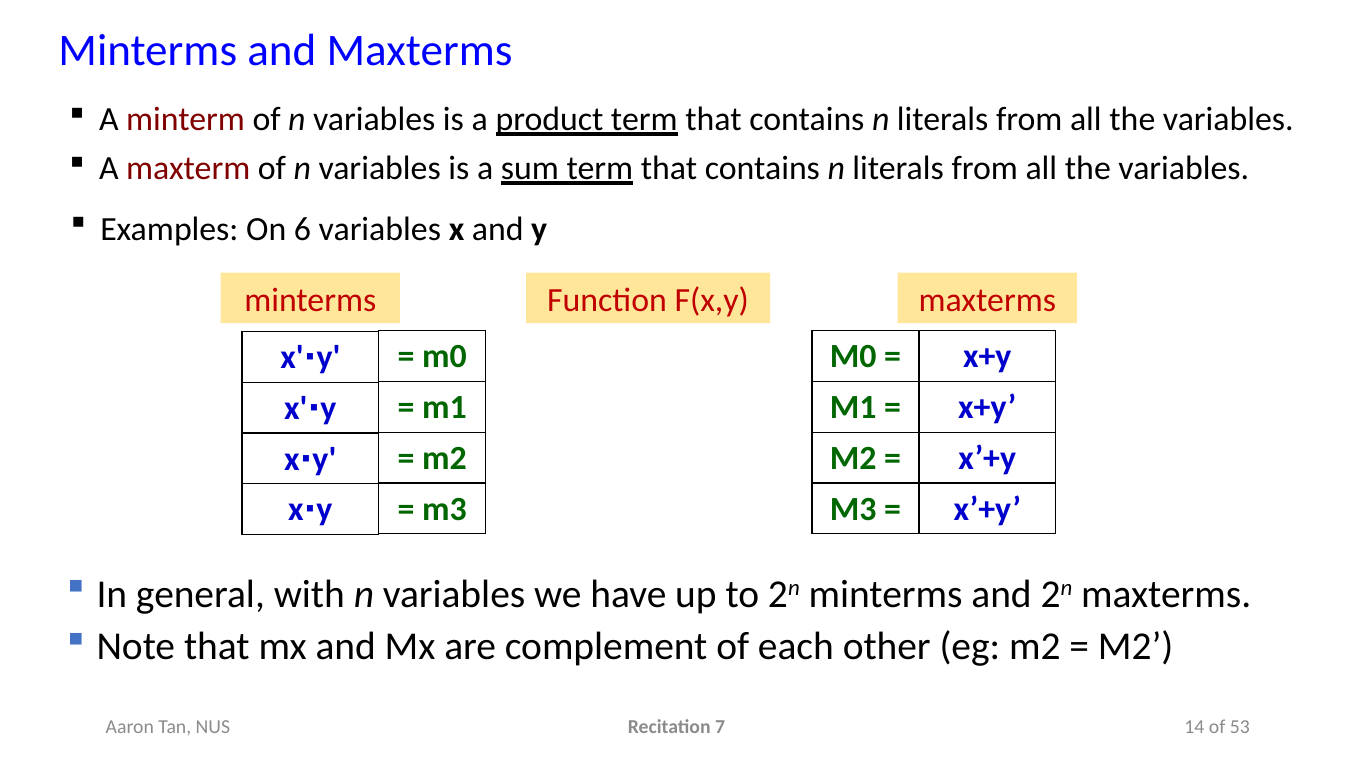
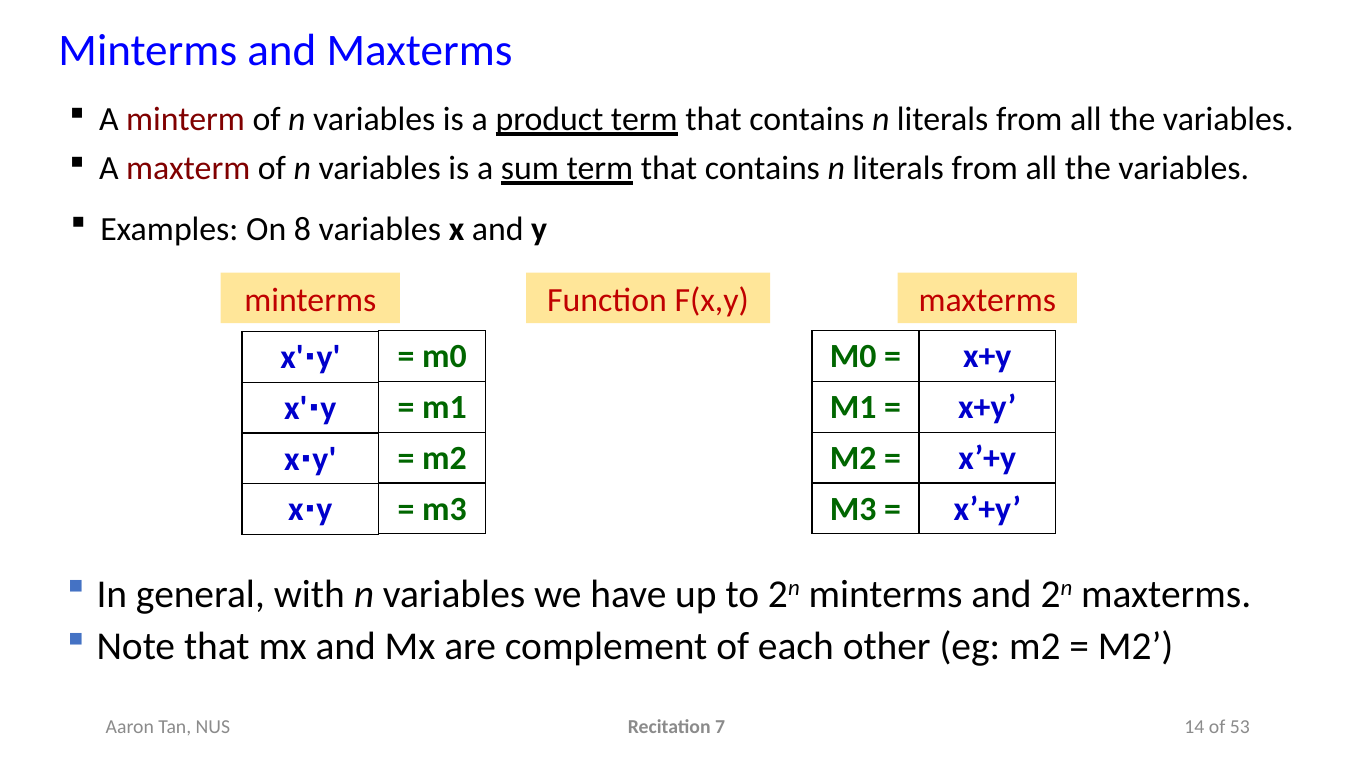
6: 6 -> 8
